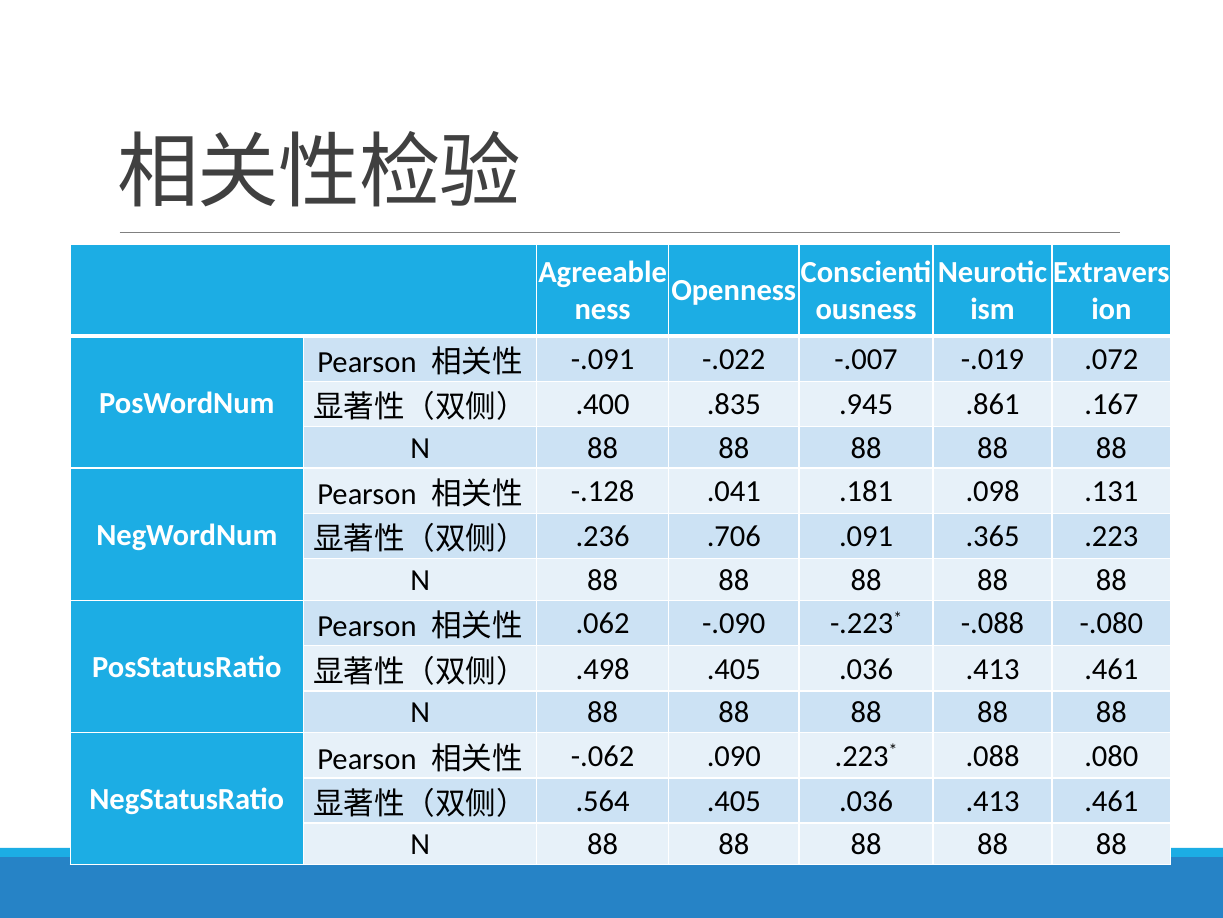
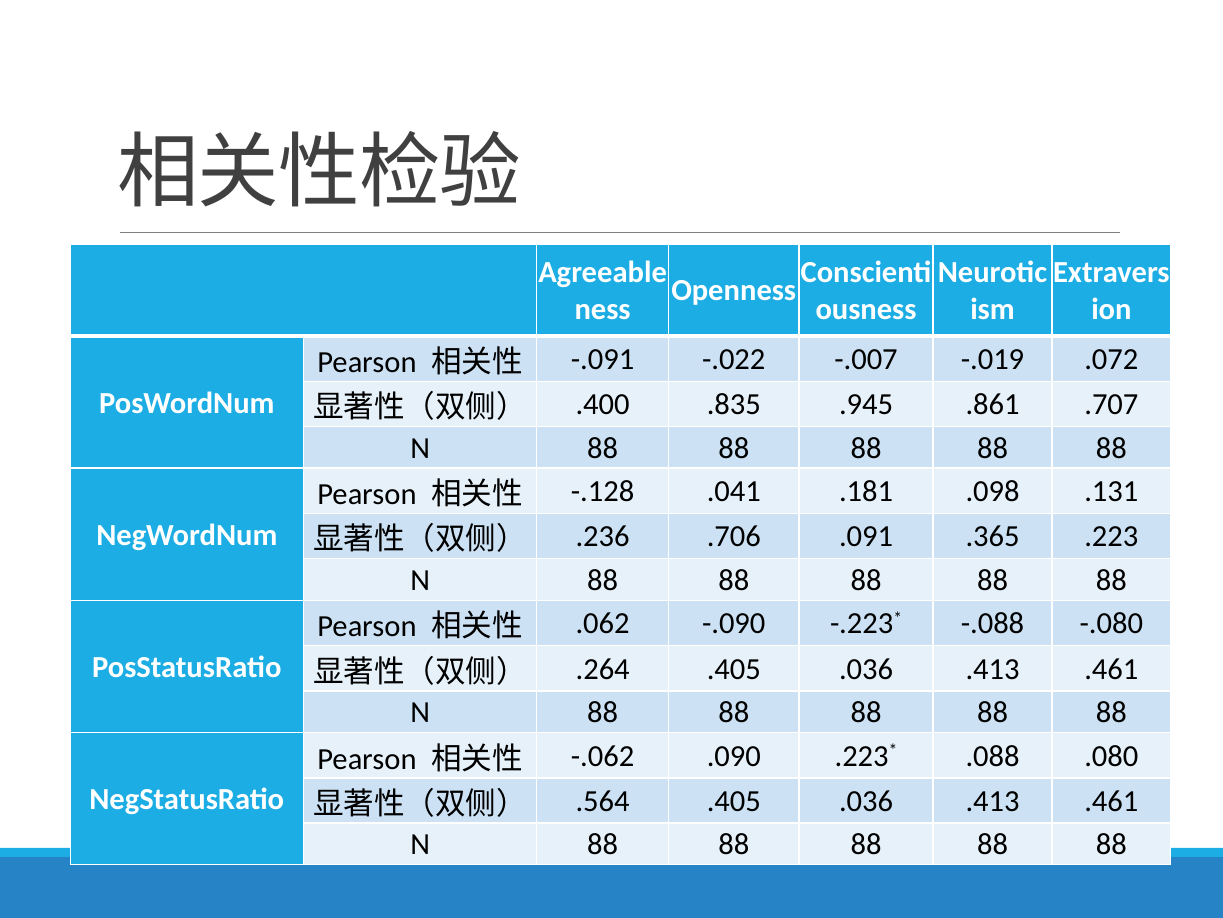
.167: .167 -> .707
.498: .498 -> .264
